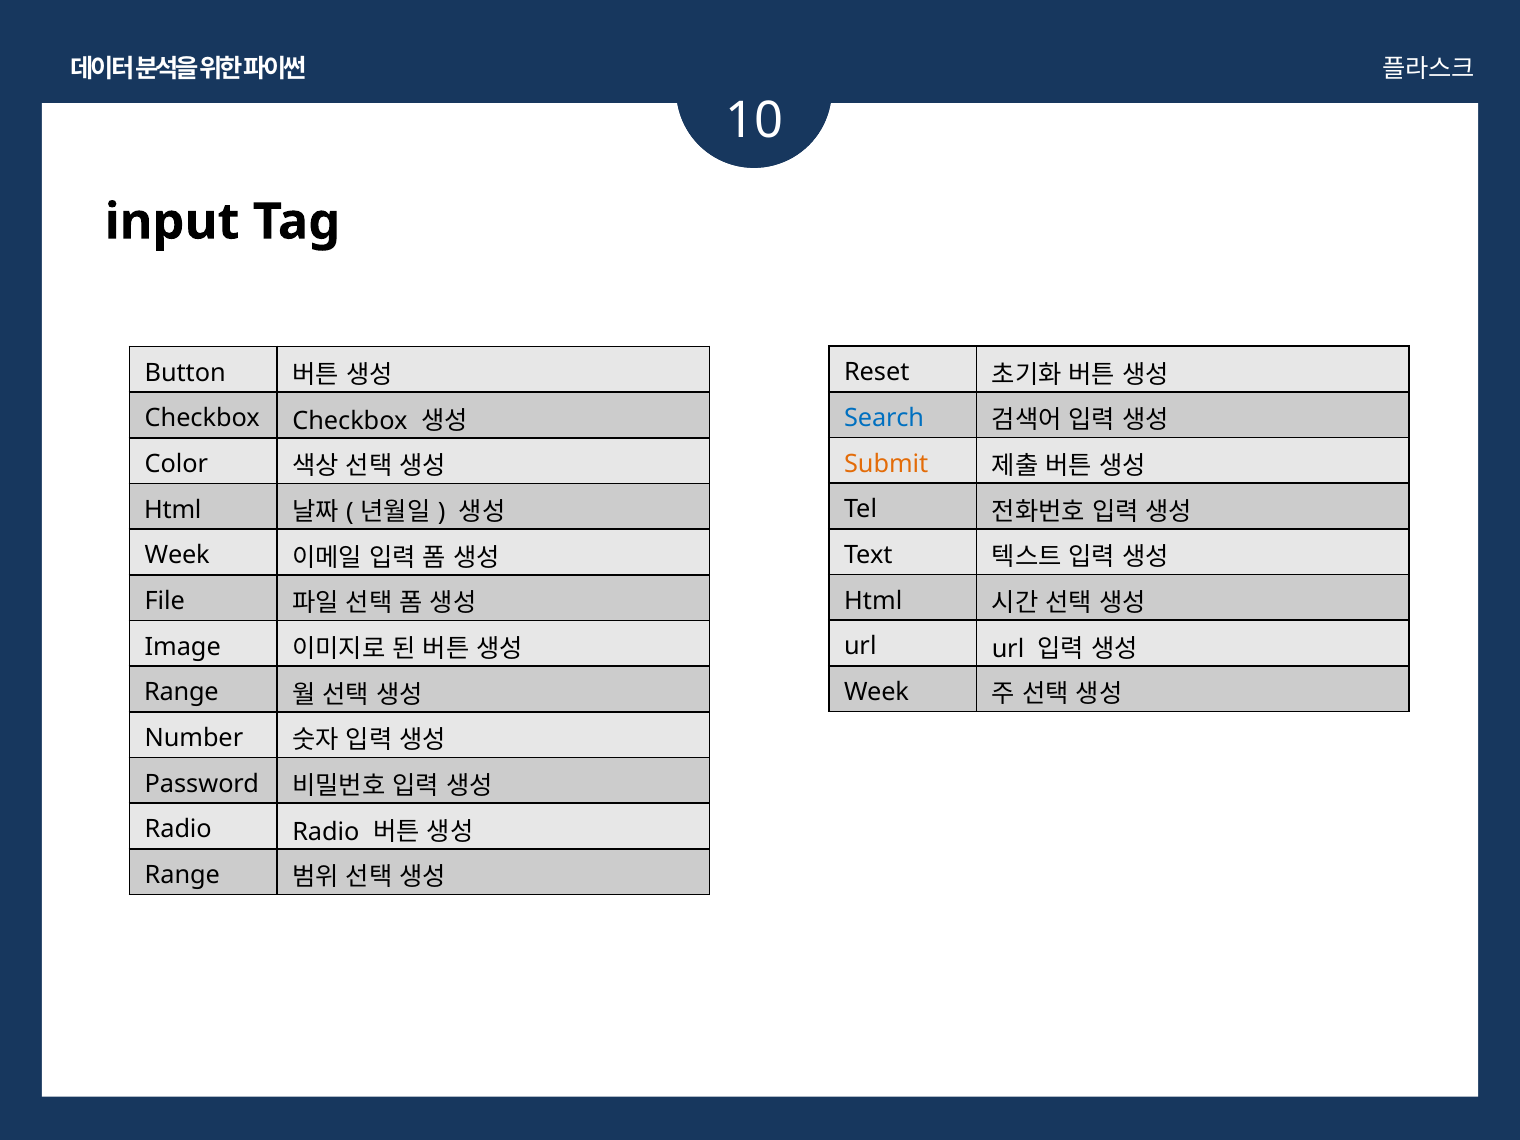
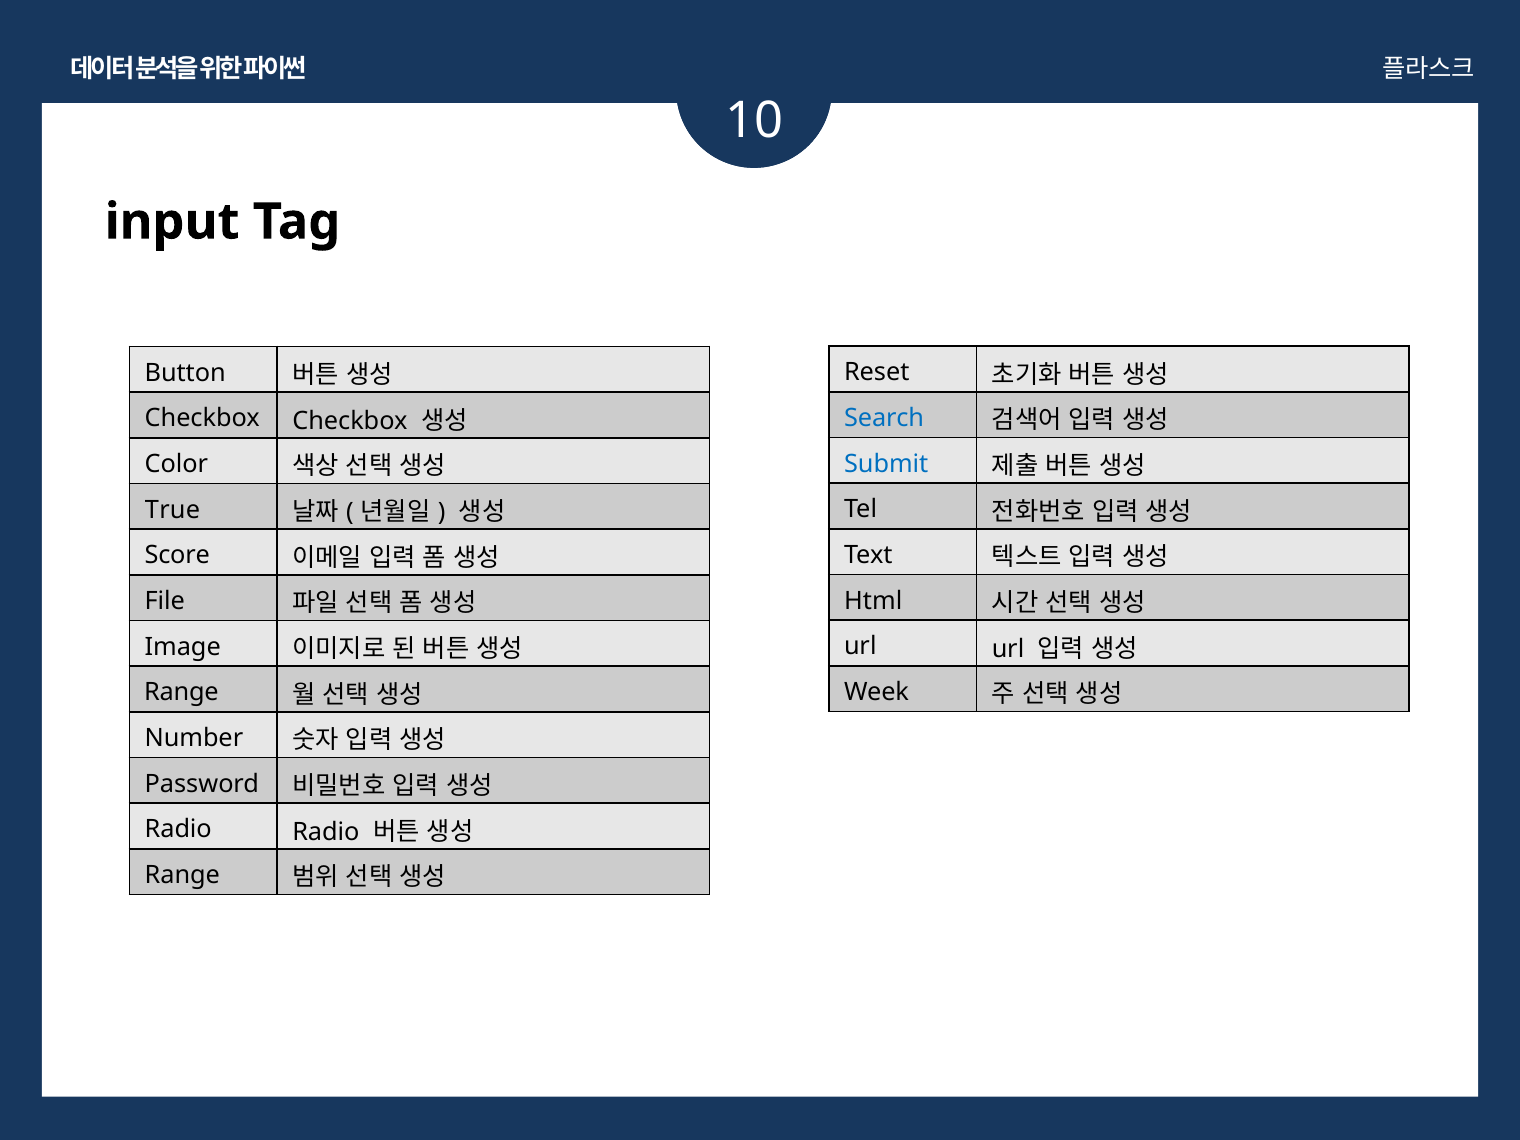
Submit colour: orange -> blue
Html at (173, 510): Html -> True
Week at (177, 555): Week -> Score
